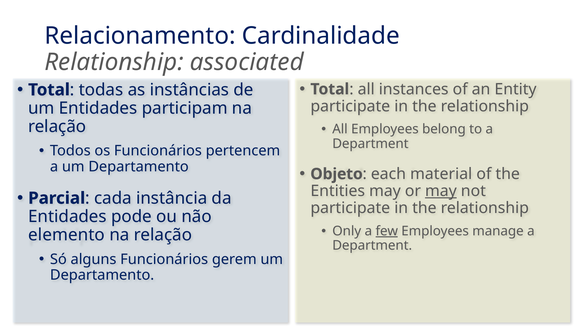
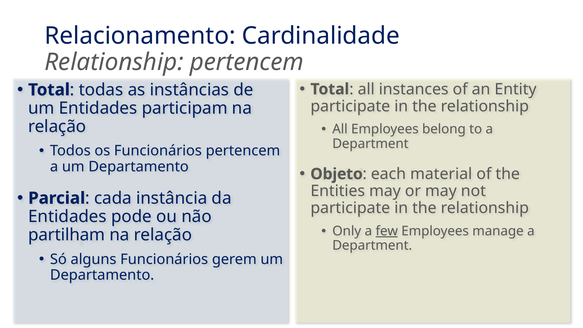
Relationship associated: associated -> pertencem
may at (441, 191) underline: present -> none
elemento: elemento -> partilham
